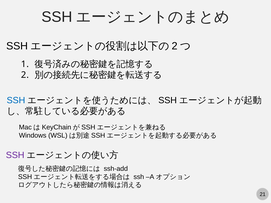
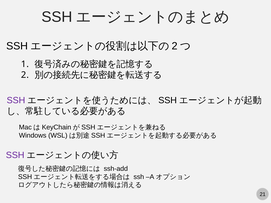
SSH at (16, 100) colour: blue -> purple
